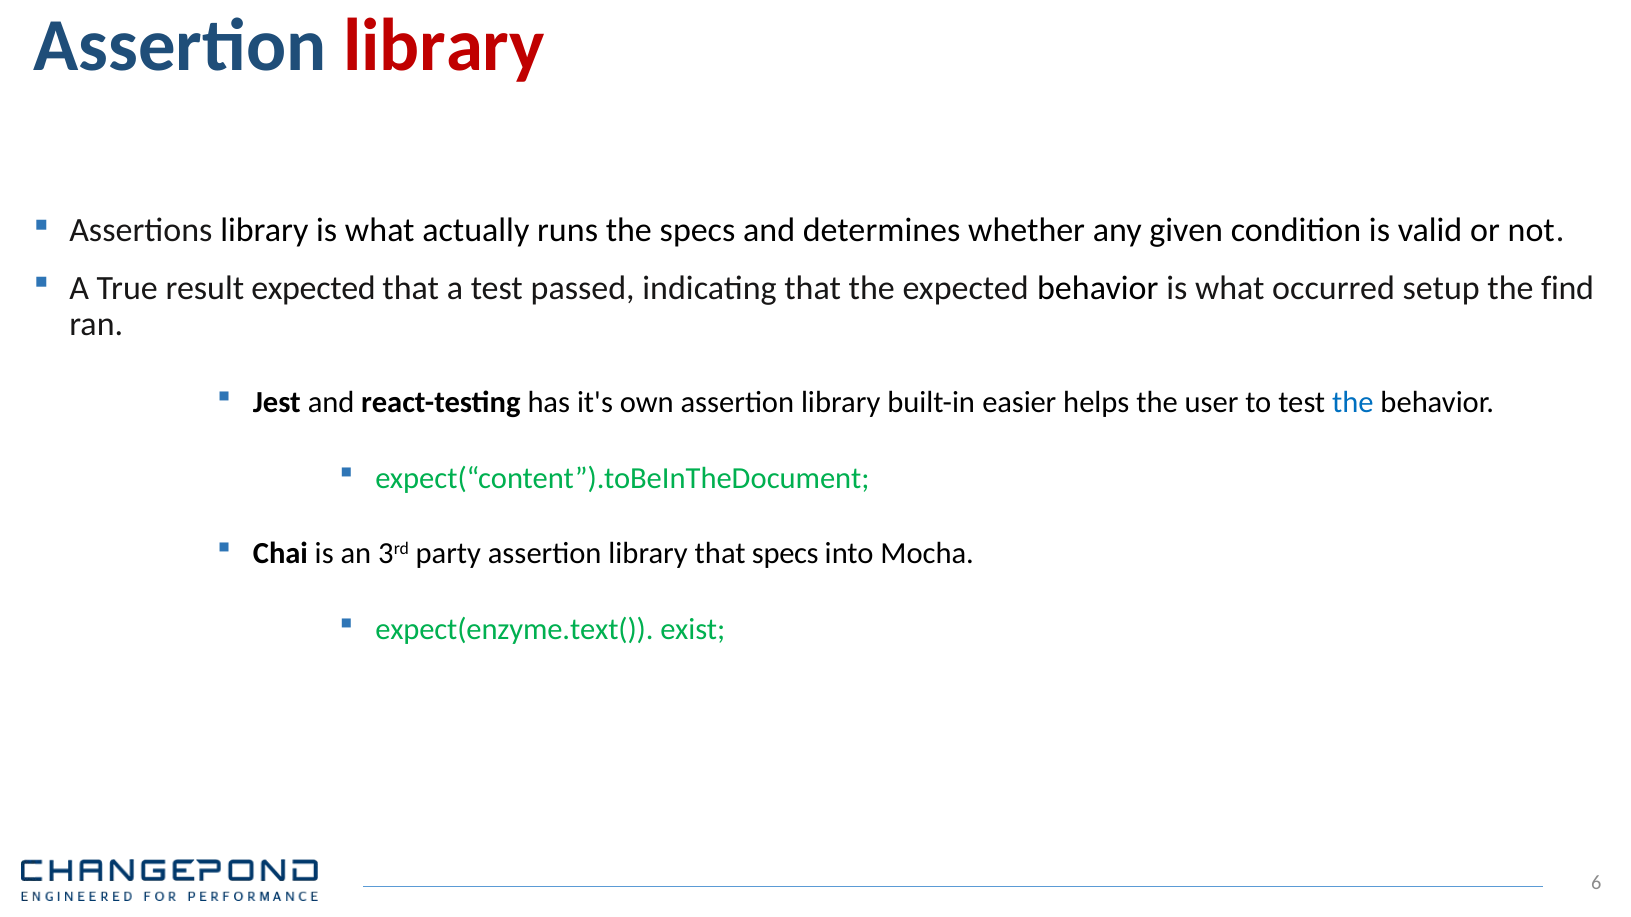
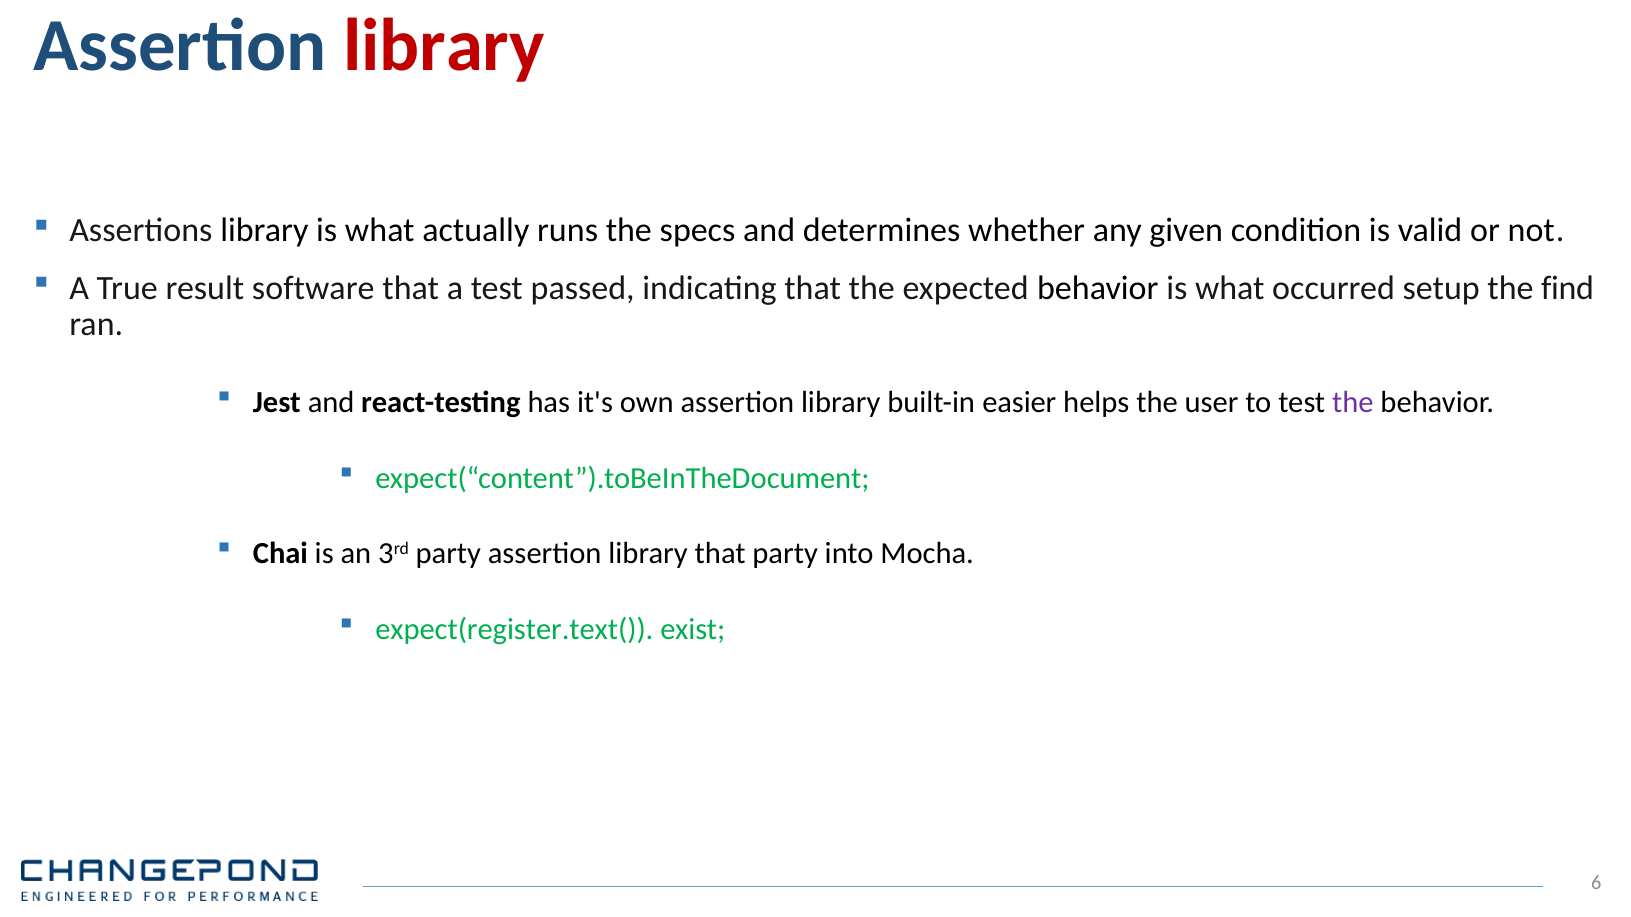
result expected: expected -> software
the at (1353, 403) colour: blue -> purple
that specs: specs -> party
expect(enzyme.text(: expect(enzyme.text( -> expect(register.text(
